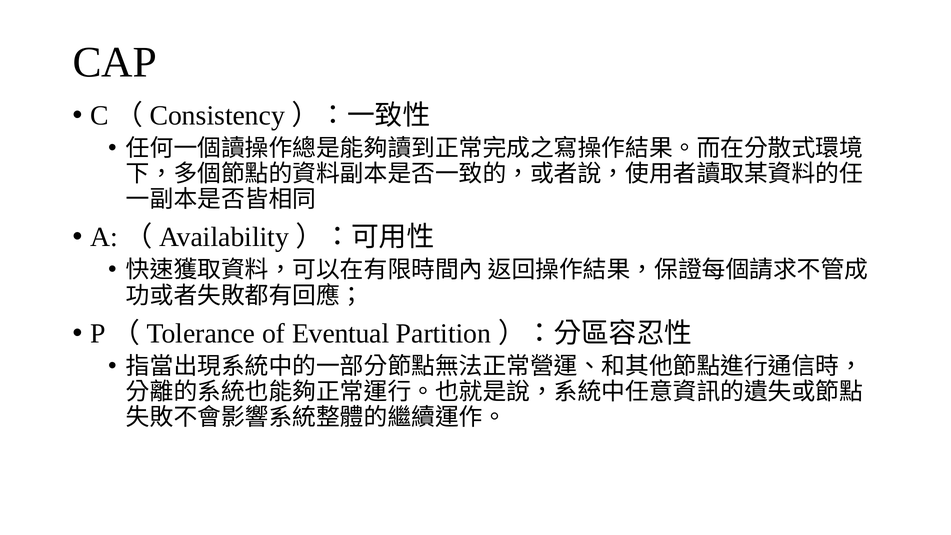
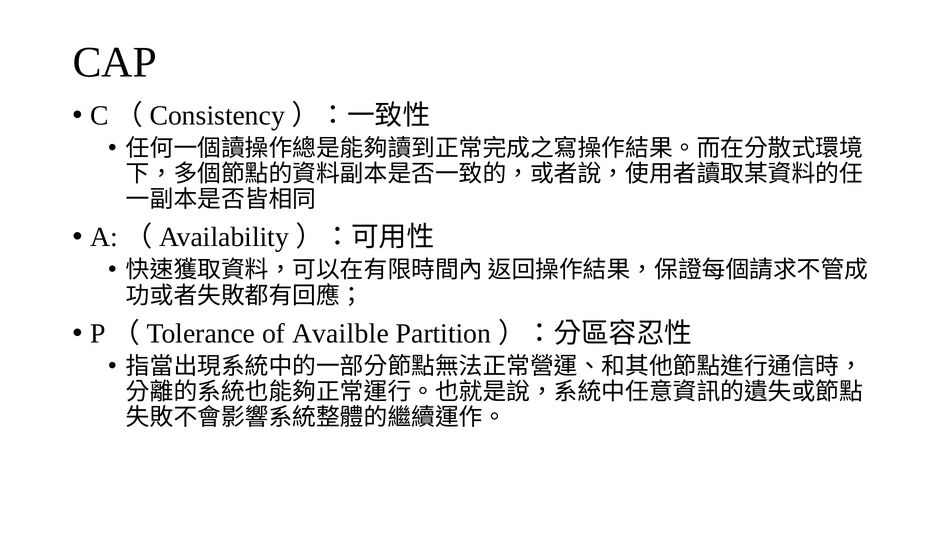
Eventual: Eventual -> Availble
